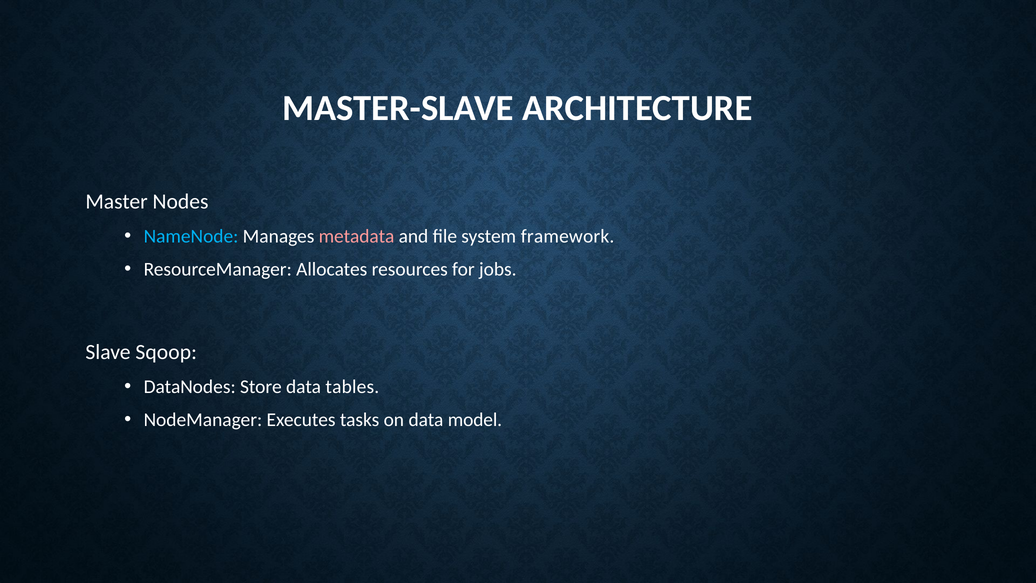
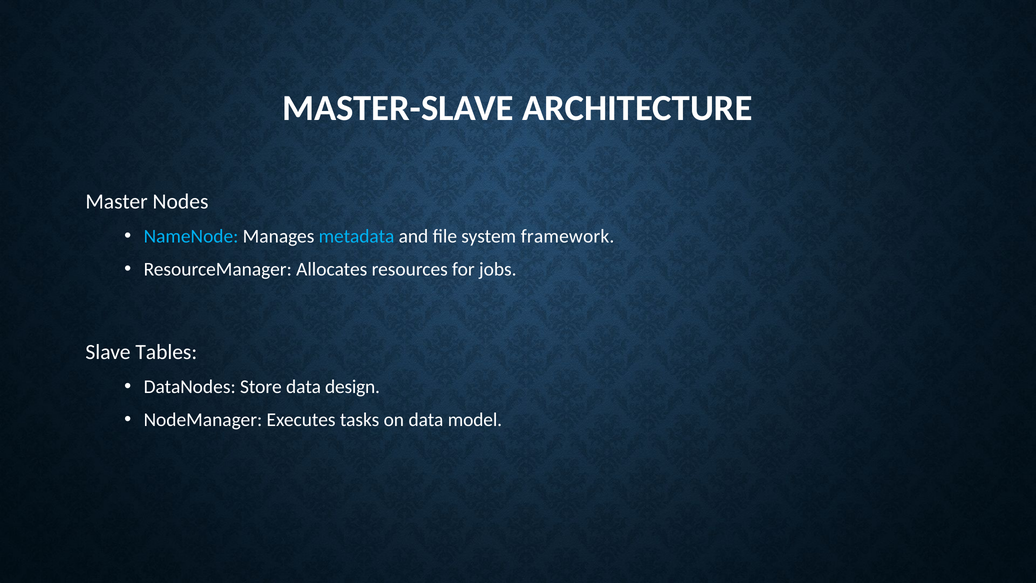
metadata colour: pink -> light blue
Sqoop: Sqoop -> Tables
tables: tables -> design
